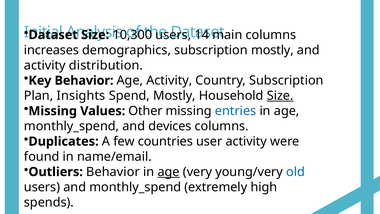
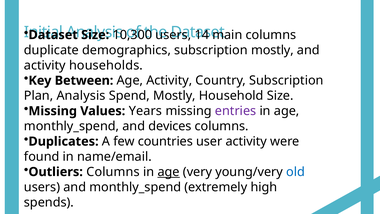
increases: increases -> duplicate
distribution: distribution -> households
Key Behavior: Behavior -> Between
Plan Insights: Insights -> Analysis
Size at (280, 96) underline: present -> none
Other: Other -> Years
entries colour: blue -> purple
Outliers Behavior: Behavior -> Columns
